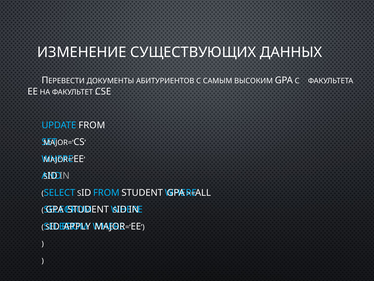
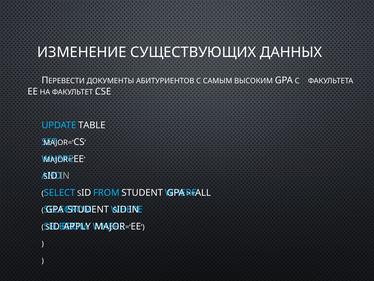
UPDATE FROM: FROM -> TABLE
